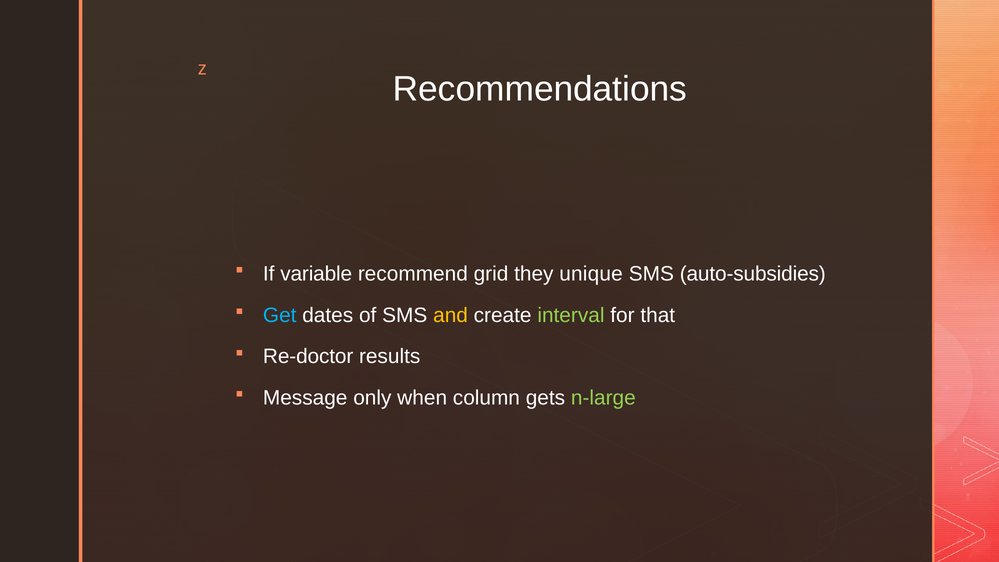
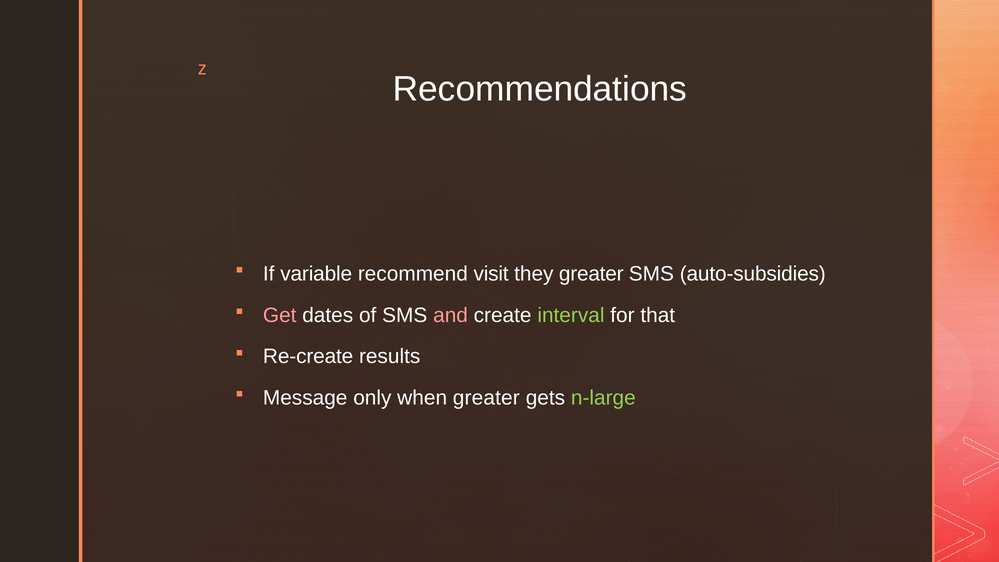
grid: grid -> visit
they unique: unique -> greater
Get colour: light blue -> pink
and colour: yellow -> pink
Re-doctor: Re-doctor -> Re-create
when column: column -> greater
